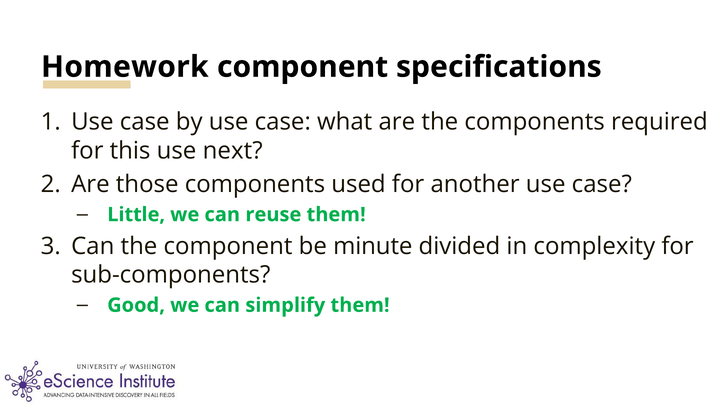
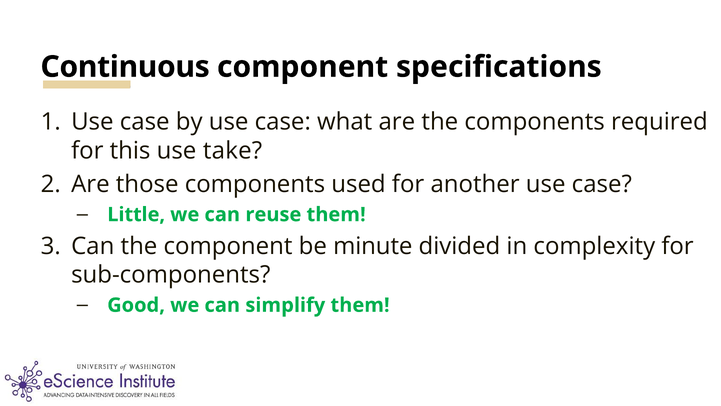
Homework: Homework -> Continuous
next: next -> take
